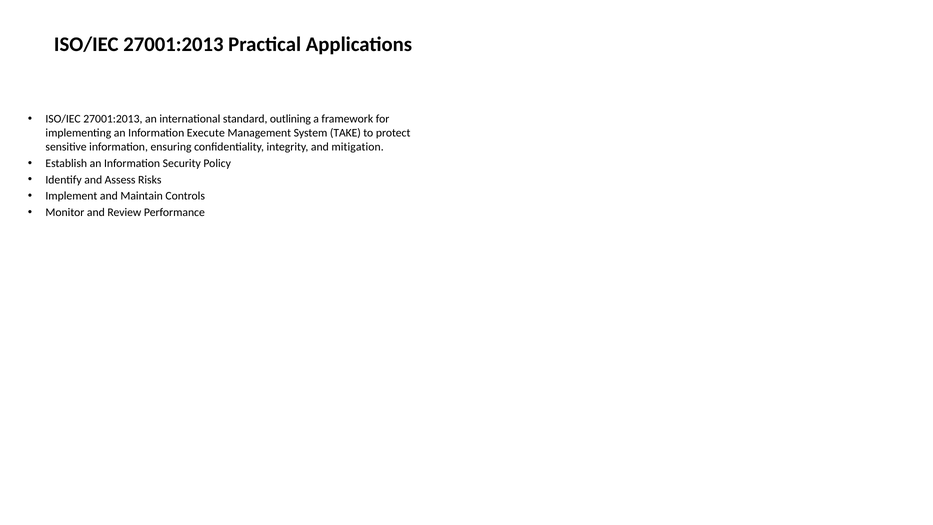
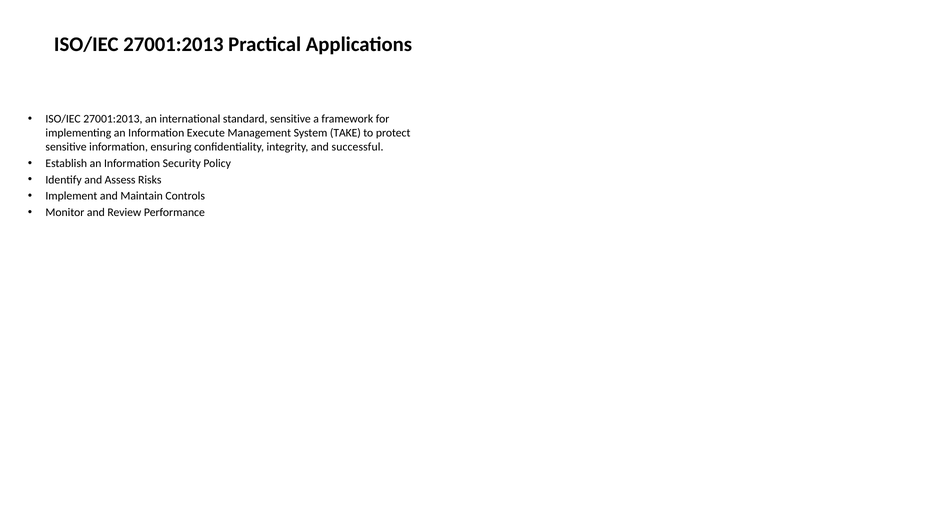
standard outlining: outlining -> sensitive
mitigation: mitigation -> successful
